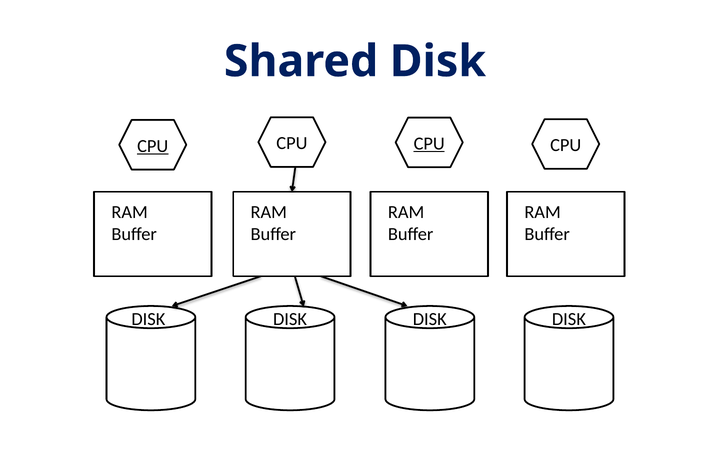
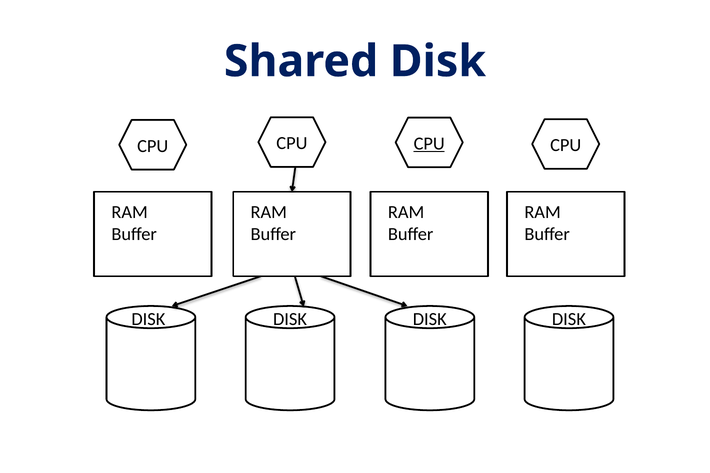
CPU at (153, 146) underline: present -> none
